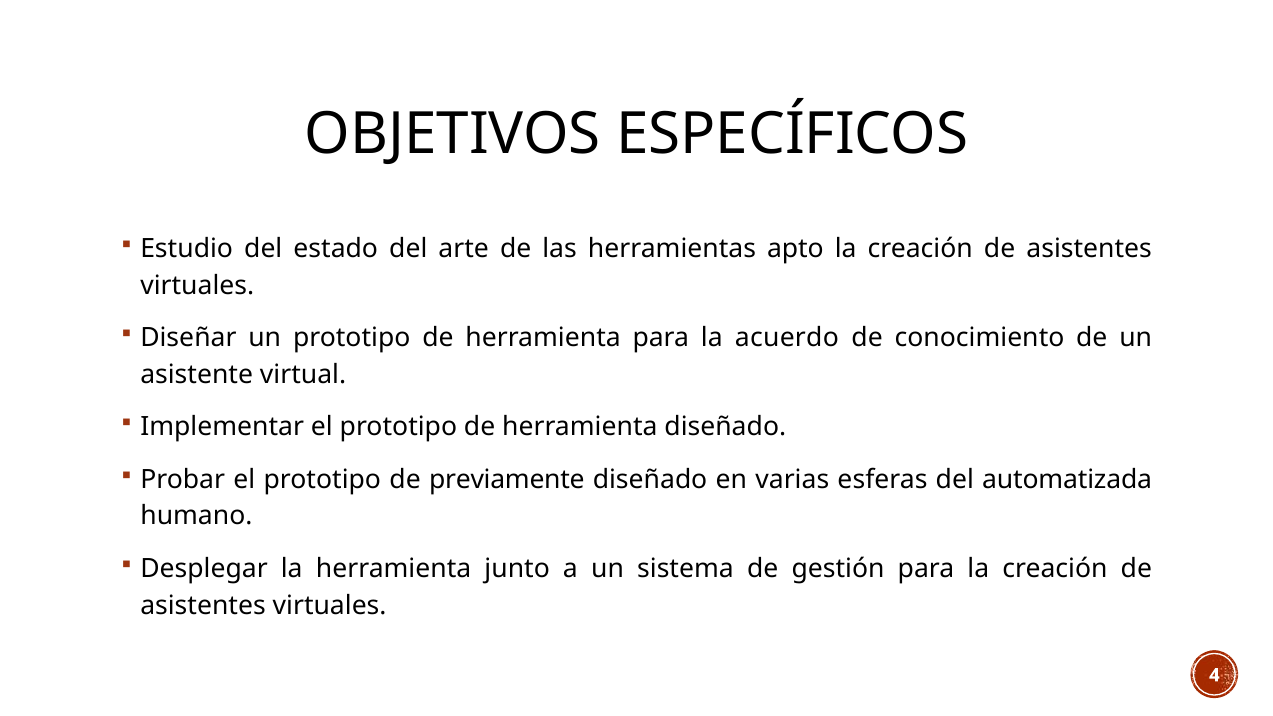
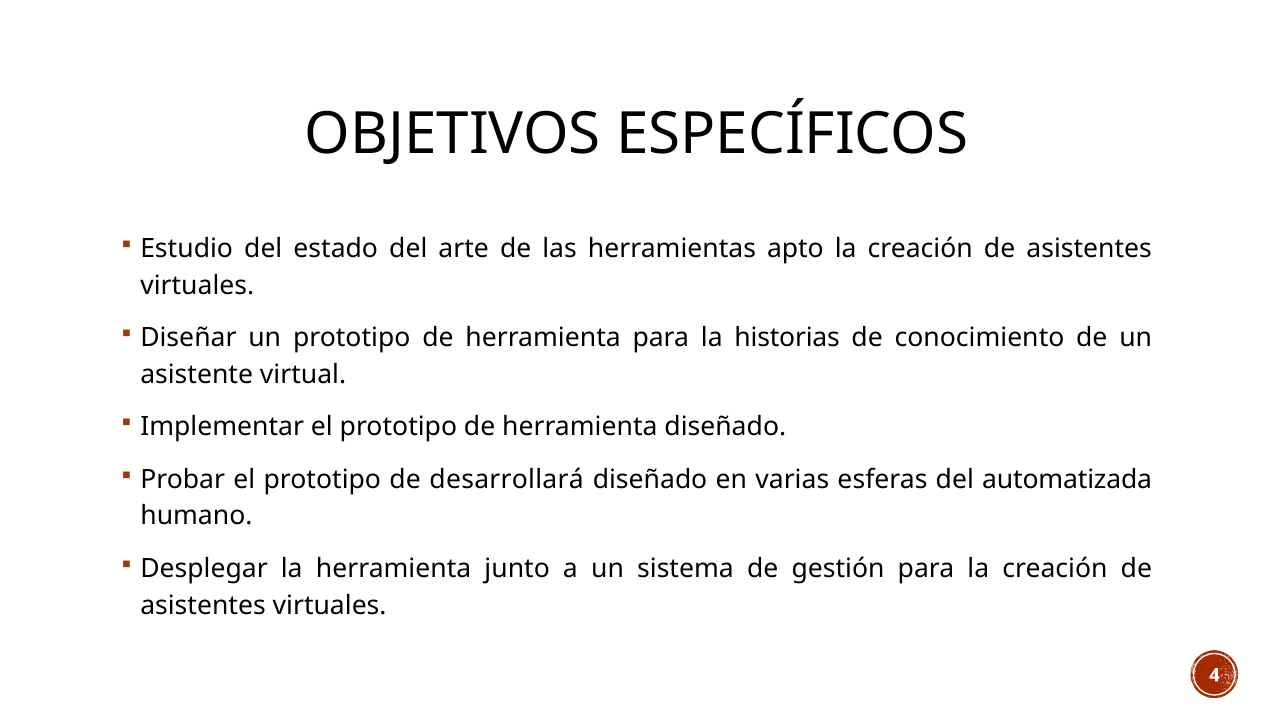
acuerdo: acuerdo -> historias
previamente: previamente -> desarrollará
